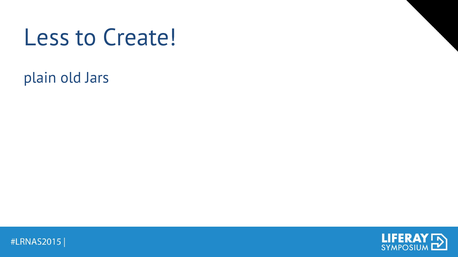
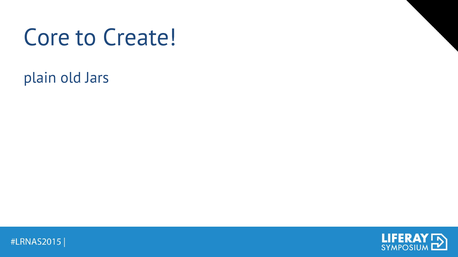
Less: Less -> Core
